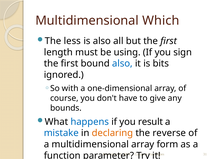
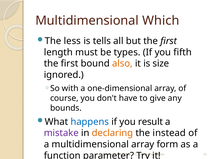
is also: also -> tells
be using: using -> types
sign: sign -> fifth
also at (122, 64) colour: blue -> orange
bits: bits -> size
mistake colour: blue -> purple
reverse: reverse -> instead
